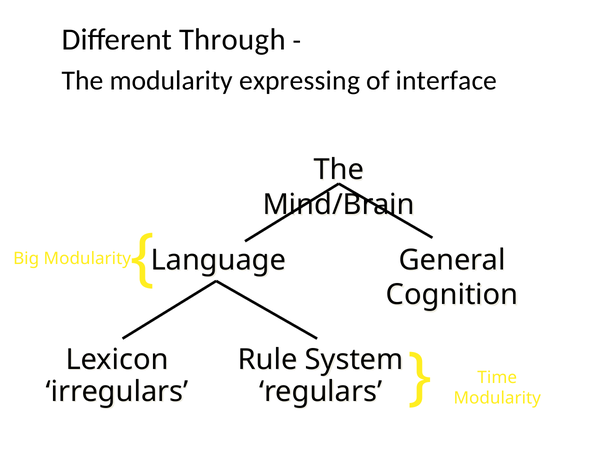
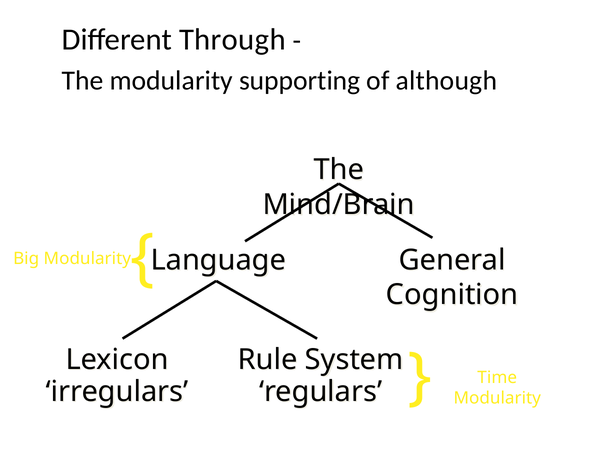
expressing: expressing -> supporting
interface: interface -> although
